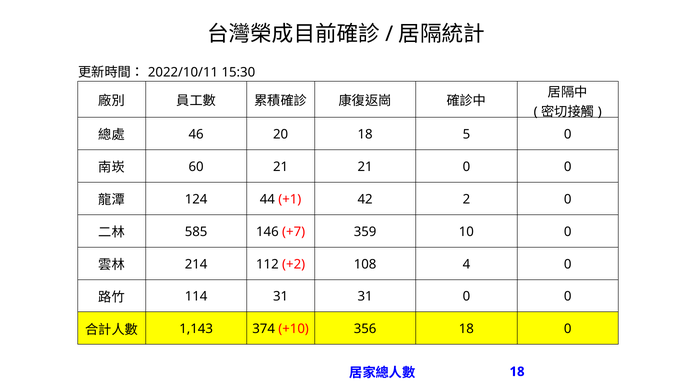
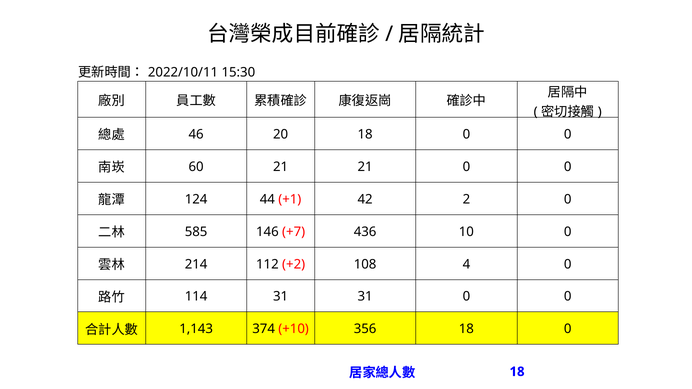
20 18 5: 5 -> 0
359: 359 -> 436
